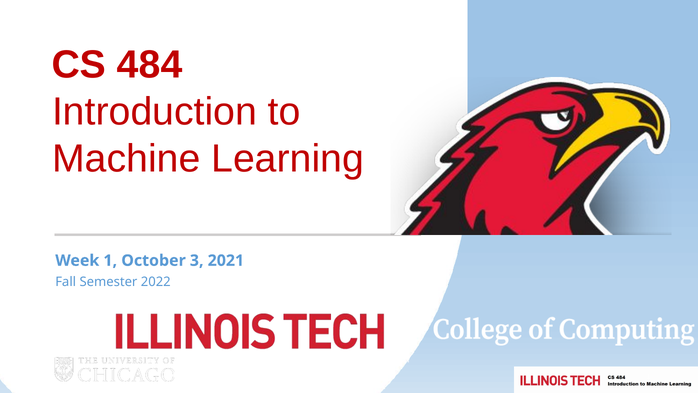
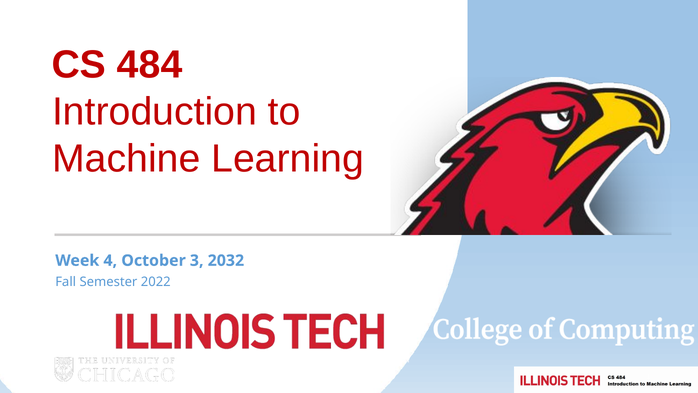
Week 1: 1 -> 4
2021: 2021 -> 2032
